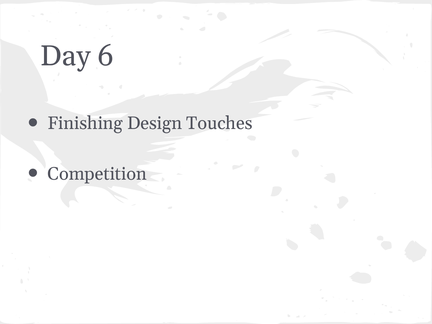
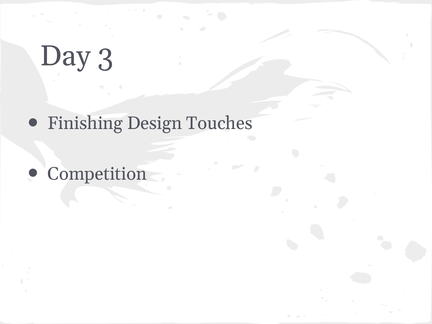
6: 6 -> 3
